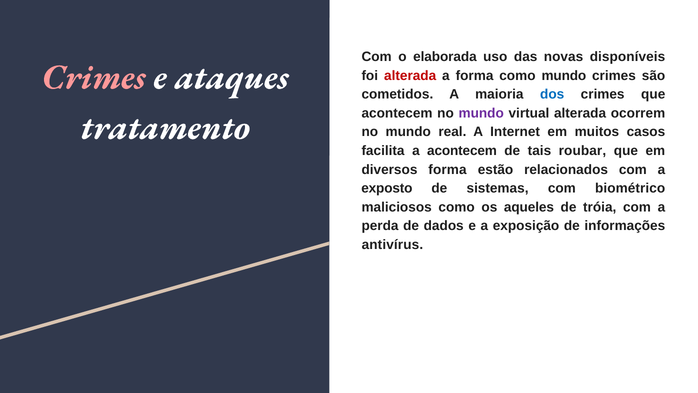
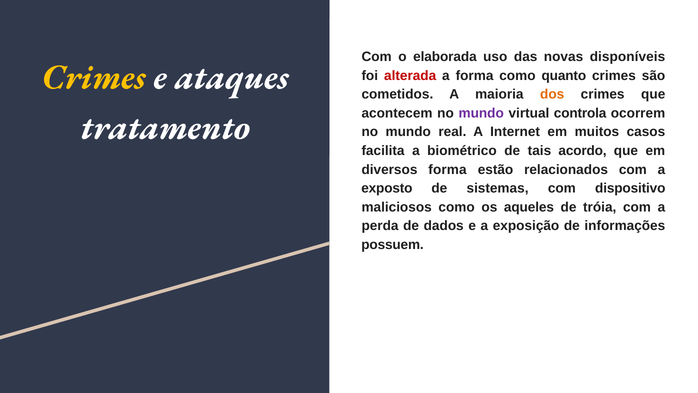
Crimes at (94, 77) colour: pink -> yellow
como mundo: mundo -> quanto
dos colour: blue -> orange
virtual alterada: alterada -> controla
a acontecem: acontecem -> biométrico
roubar: roubar -> acordo
biométrico: biométrico -> dispositivo
antivírus: antivírus -> possuem
